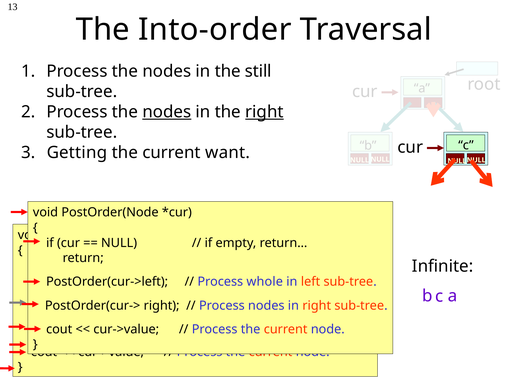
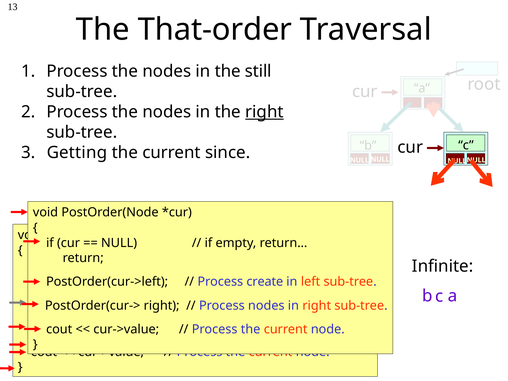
Into-order: Into-order -> That-order
nodes at (167, 112) underline: present -> none
want: want -> since
whole: whole -> create
